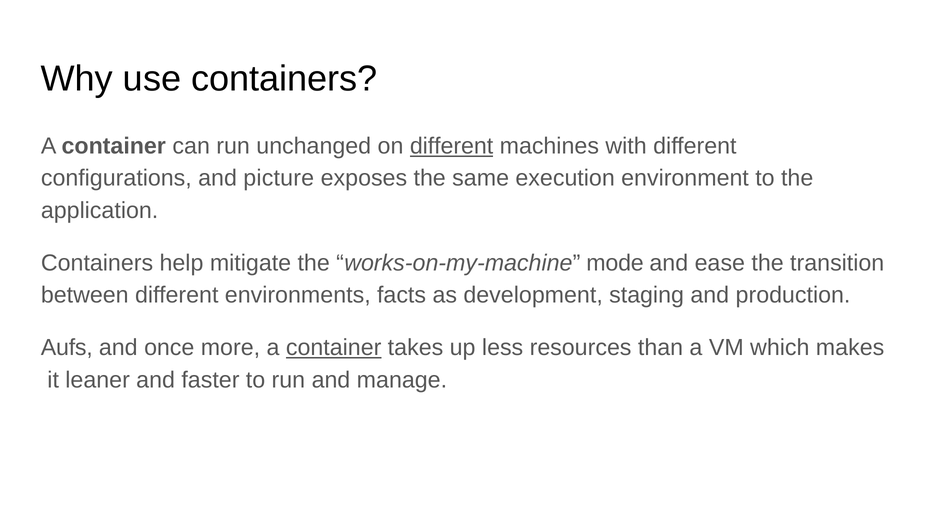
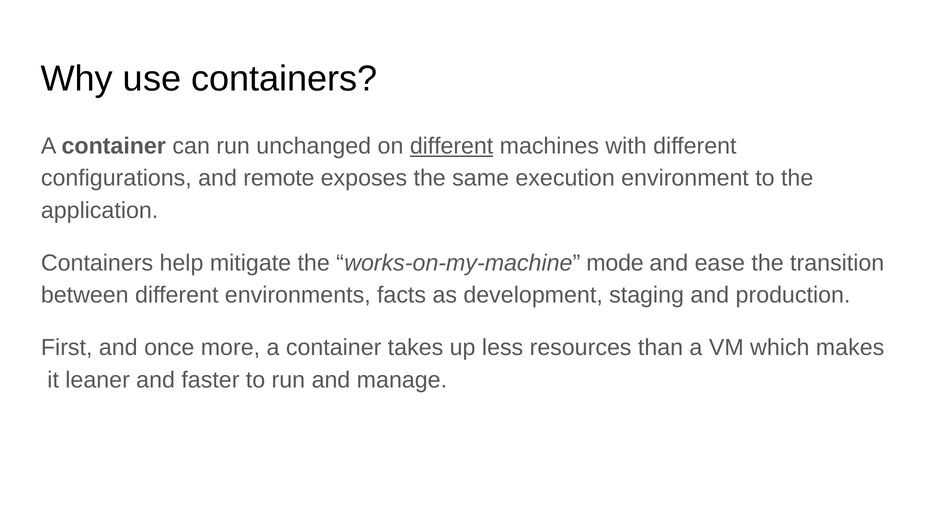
picture: picture -> remote
Aufs: Aufs -> First
container at (334, 348) underline: present -> none
